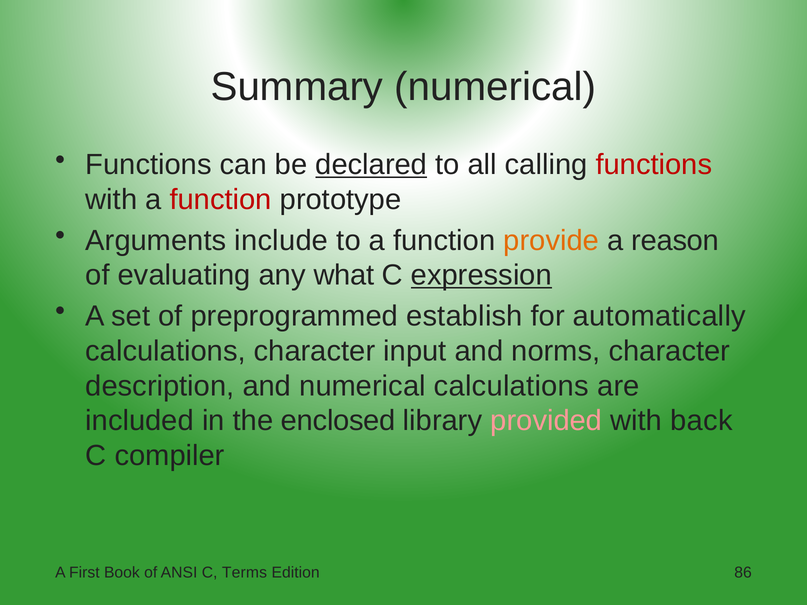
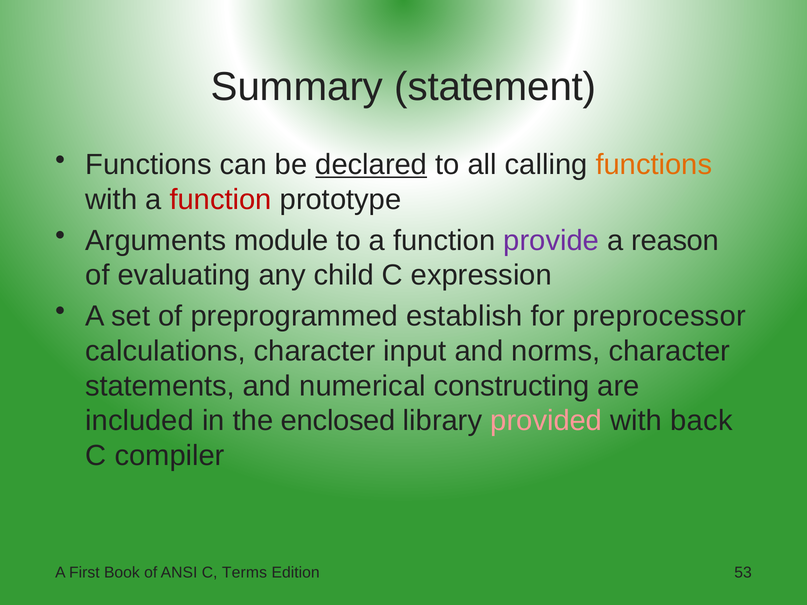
Summary numerical: numerical -> statement
functions at (654, 165) colour: red -> orange
include: include -> module
provide colour: orange -> purple
what: what -> child
expression underline: present -> none
automatically: automatically -> preprocessor
description: description -> statements
numerical calculations: calculations -> constructing
86: 86 -> 53
